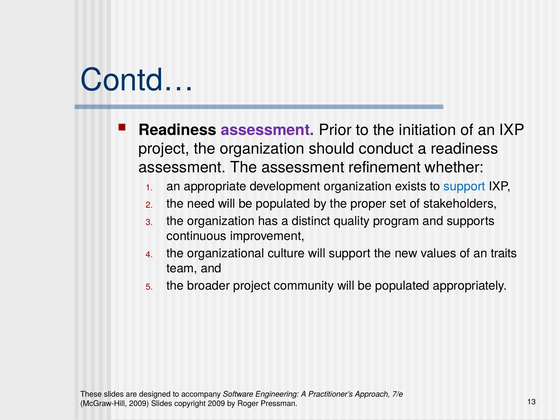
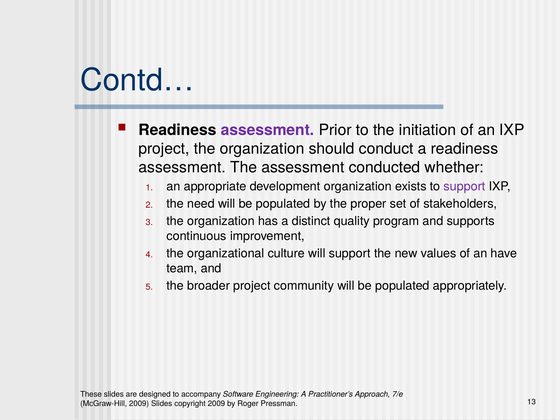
refinement: refinement -> conducted
support at (464, 186) colour: blue -> purple
traits: traits -> have
